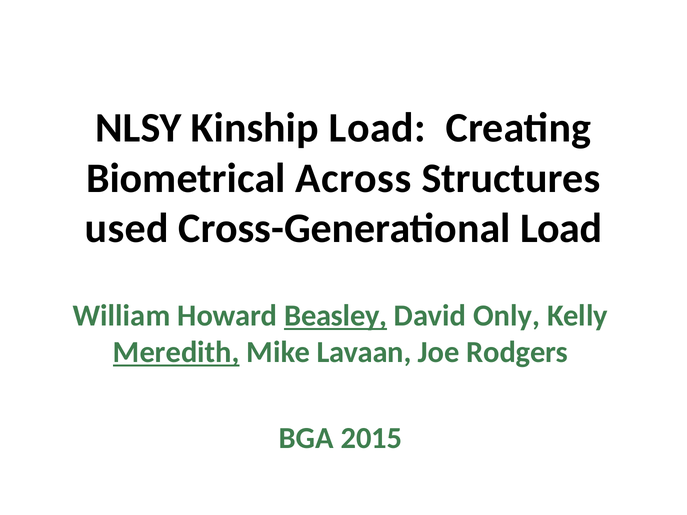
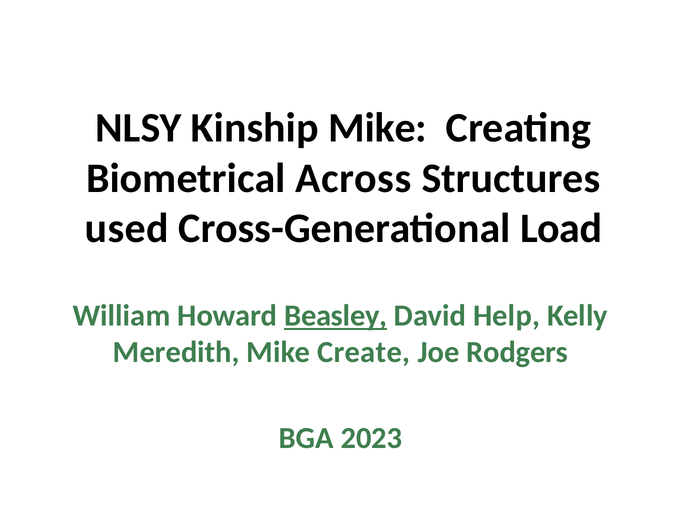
Kinship Load: Load -> Mike
Only: Only -> Help
Meredith underline: present -> none
Lavaan: Lavaan -> Create
2015: 2015 -> 2023
